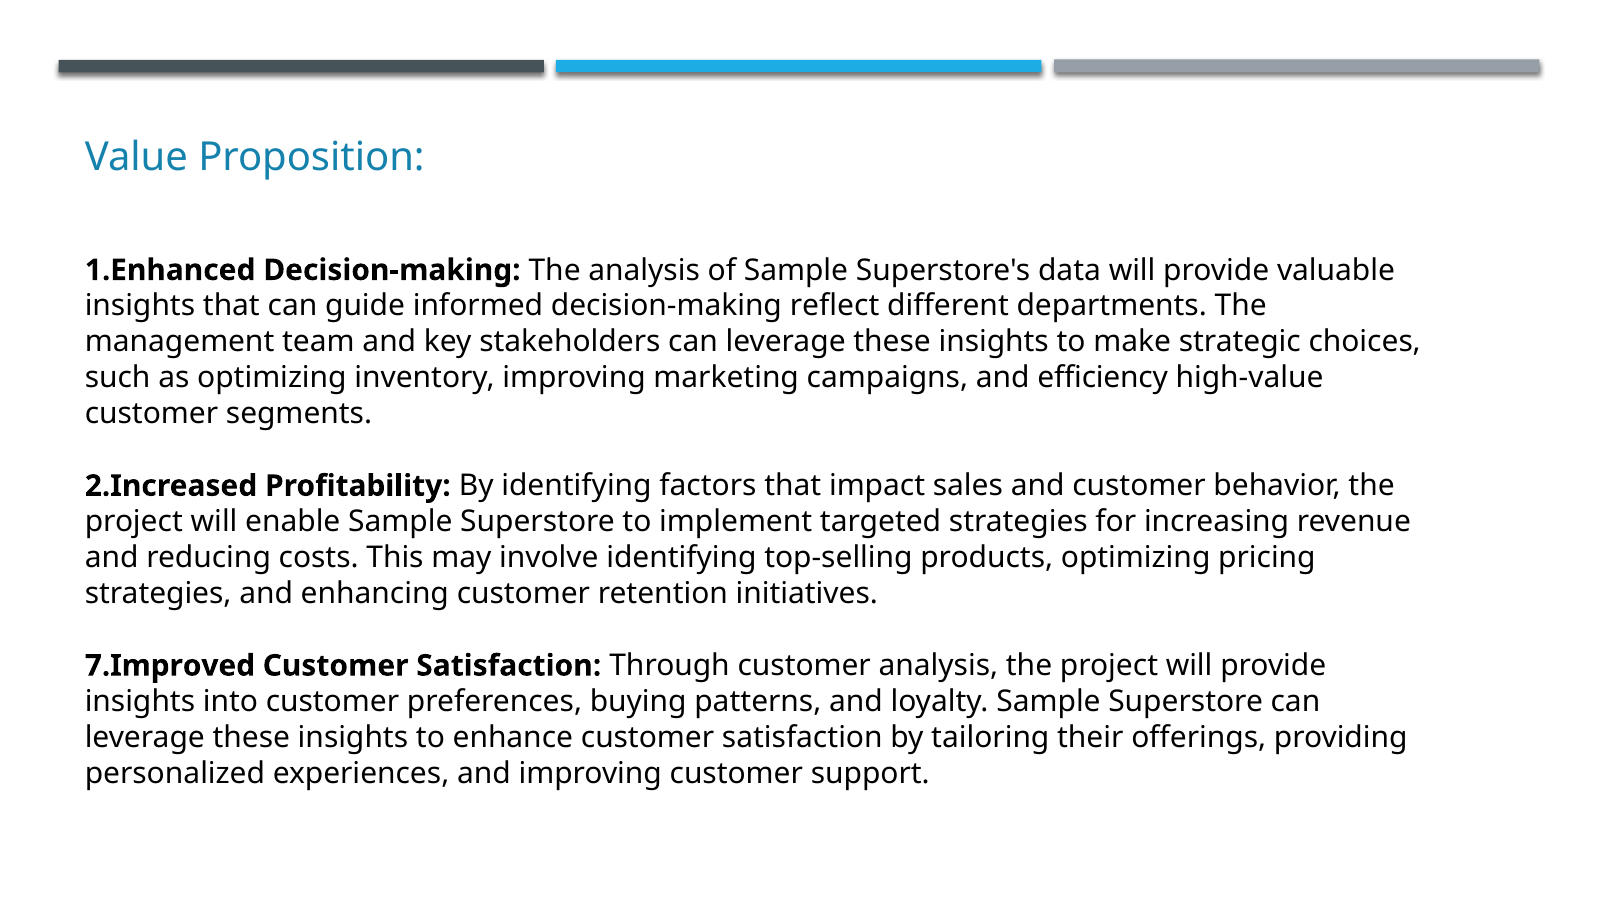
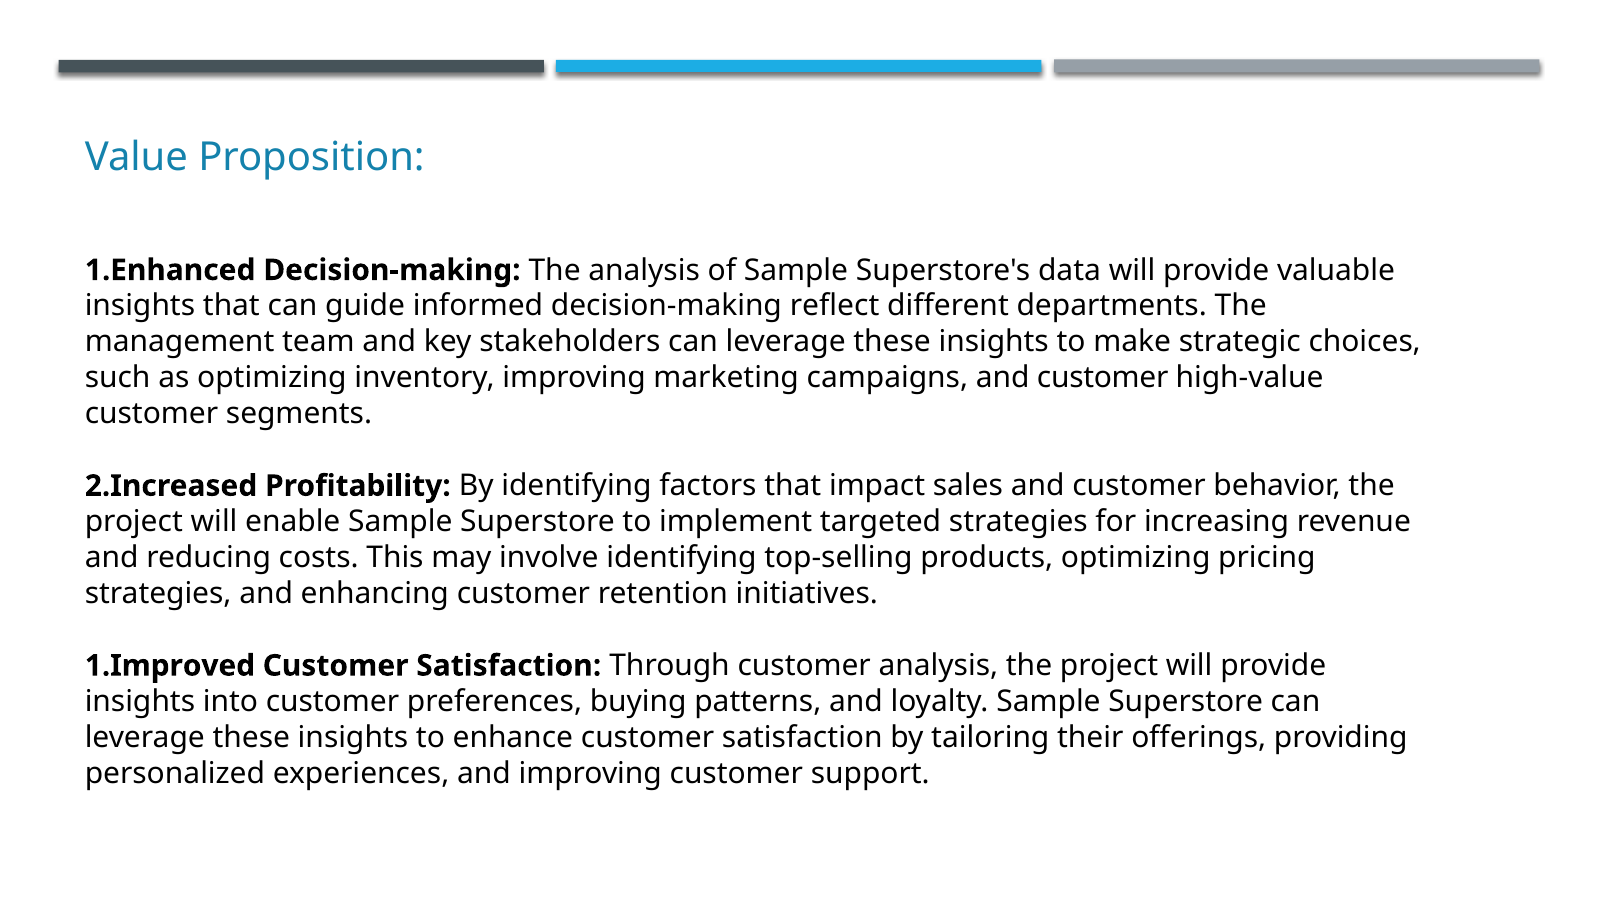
campaigns and efficiency: efficiency -> customer
7.Improved: 7.Improved -> 1.Improved
